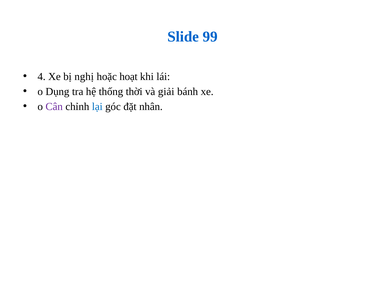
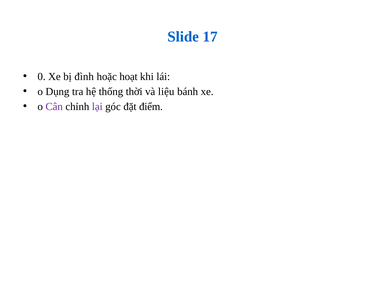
99: 99 -> 17
4: 4 -> 0
nghị: nghị -> đình
giải: giải -> liệu
lại colour: blue -> purple
nhân: nhân -> điểm
